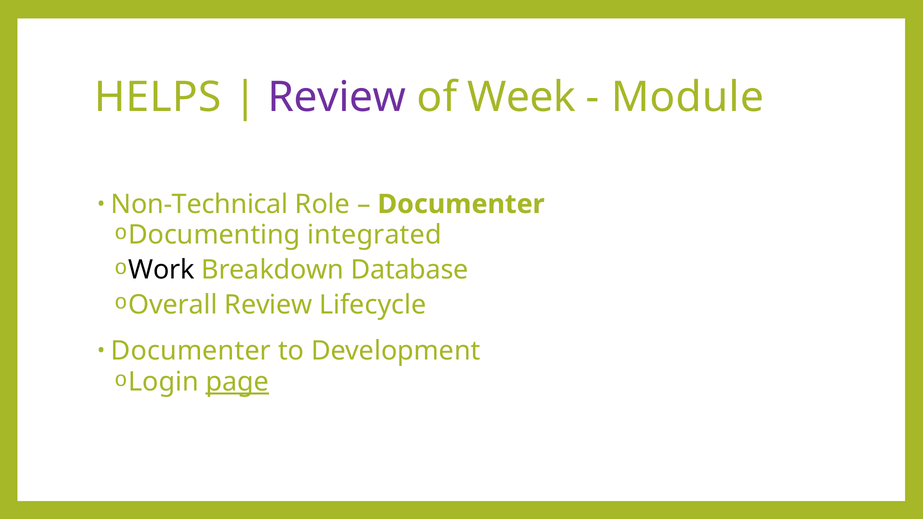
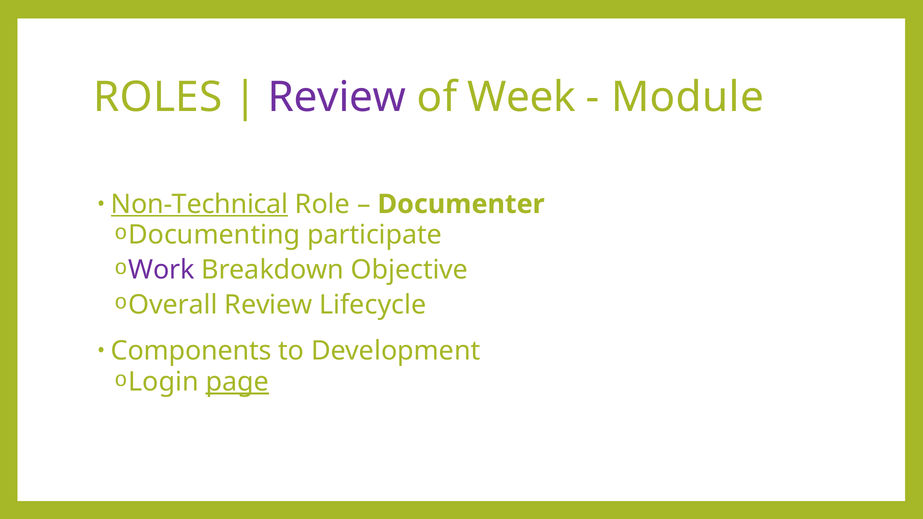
HELPS: HELPS -> ROLES
Non-Technical underline: none -> present
integrated: integrated -> participate
Work colour: black -> purple
Database: Database -> Objective
Documenter at (191, 351): Documenter -> Components
